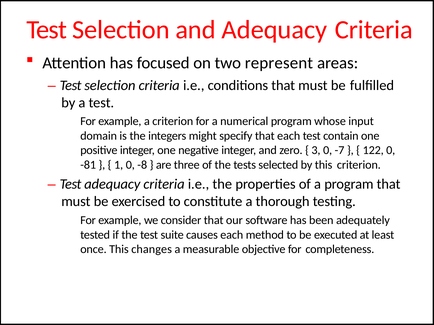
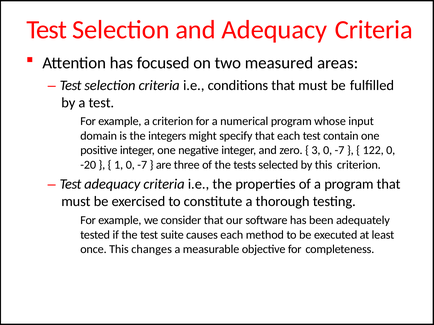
represent: represent -> measured
-81: -81 -> -20
1 0 -8: -8 -> -7
